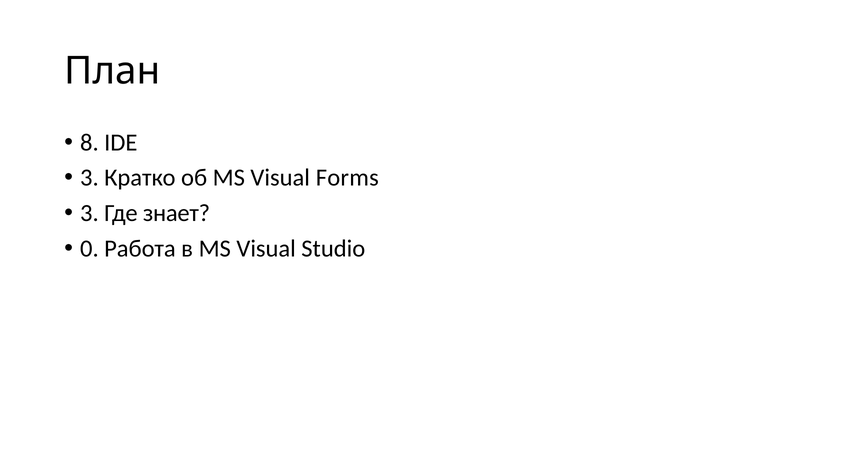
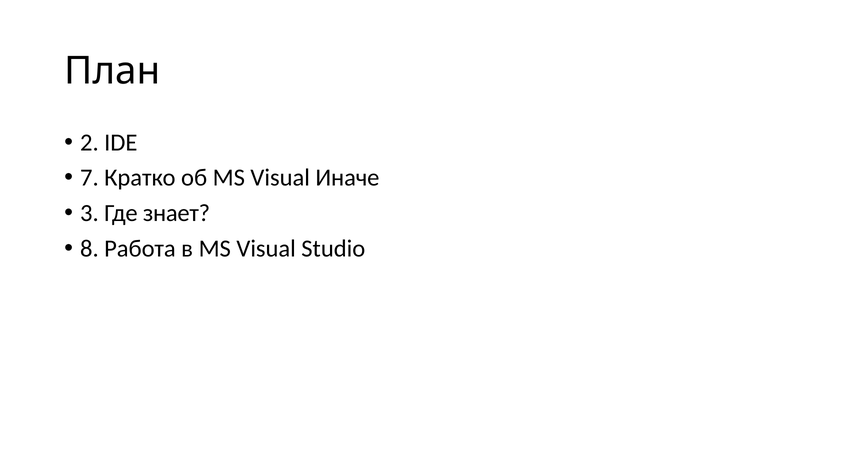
8: 8 -> 2
3 at (89, 178): 3 -> 7
Forms: Forms -> Иначе
0: 0 -> 8
